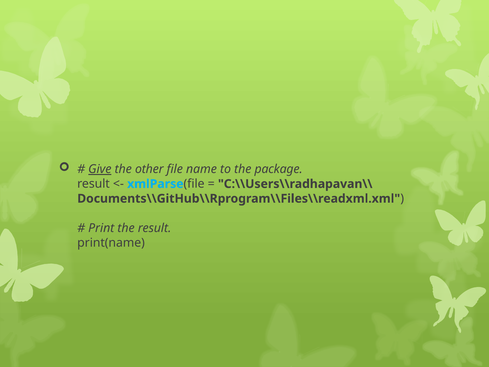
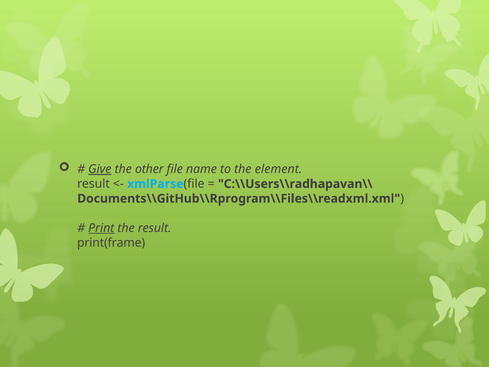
package: package -> element
Print underline: none -> present
print(name: print(name -> print(frame
